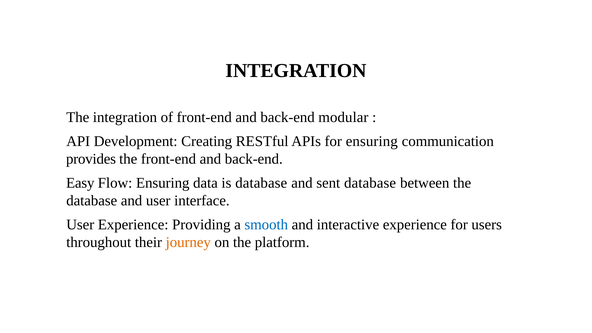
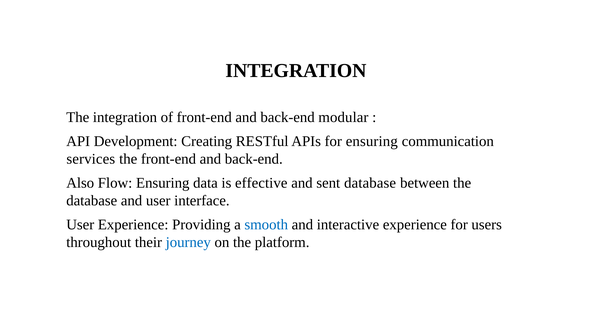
provides: provides -> services
Easy: Easy -> Also
is database: database -> effective
journey colour: orange -> blue
